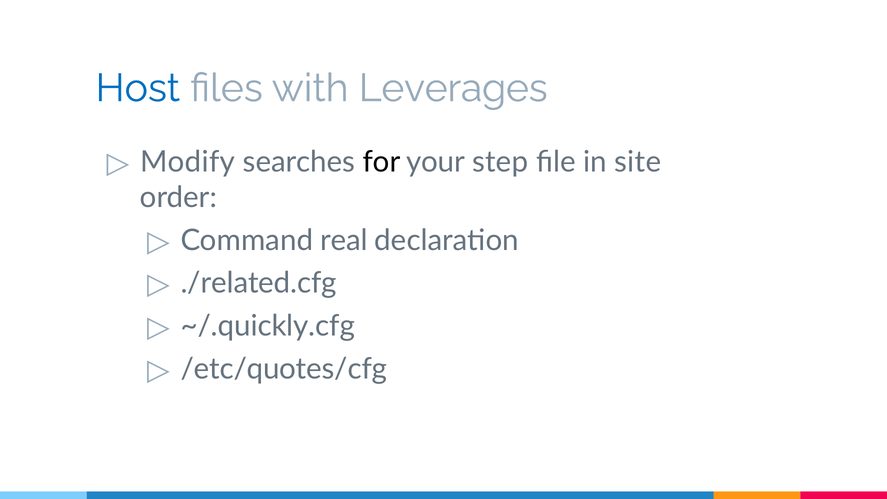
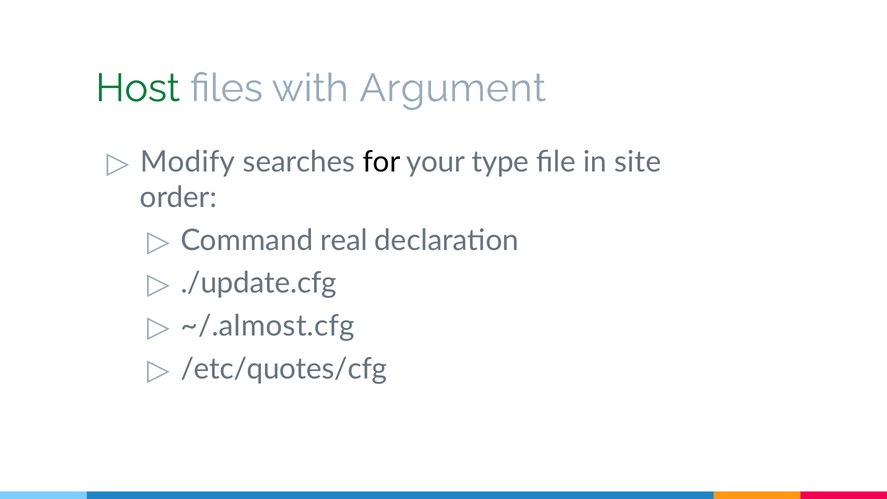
Host colour: blue -> green
Leverages: Leverages -> Argument
step: step -> type
./related.cfg: ./related.cfg -> ./update.cfg
~/.quickly.cfg: ~/.quickly.cfg -> ~/.almost.cfg
